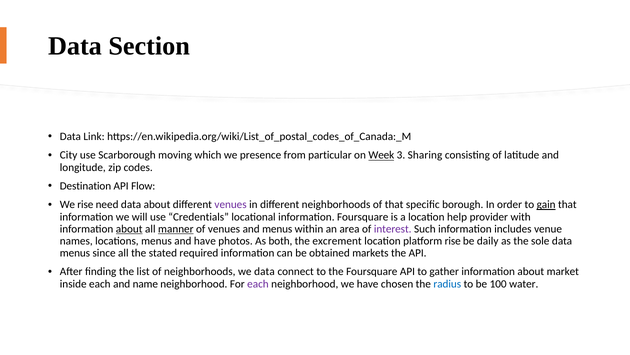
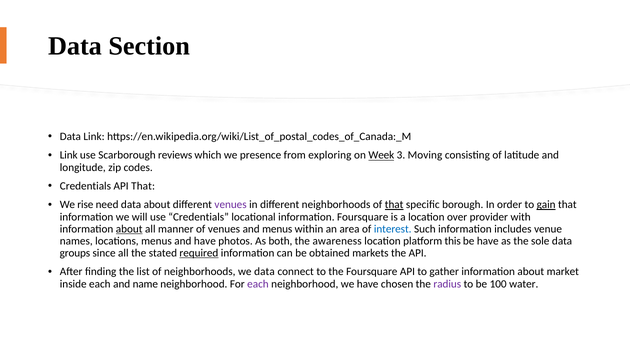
City at (69, 155): City -> Link
moving: moving -> reviews
particular: particular -> exploring
Sharing: Sharing -> Moving
Destination at (85, 186): Destination -> Credentials
API Flow: Flow -> That
that at (394, 204) underline: none -> present
help: help -> over
manner underline: present -> none
interest colour: purple -> blue
excrement: excrement -> awareness
platform rise: rise -> this
be daily: daily -> have
menus at (75, 253): menus -> groups
required underline: none -> present
radius colour: blue -> purple
